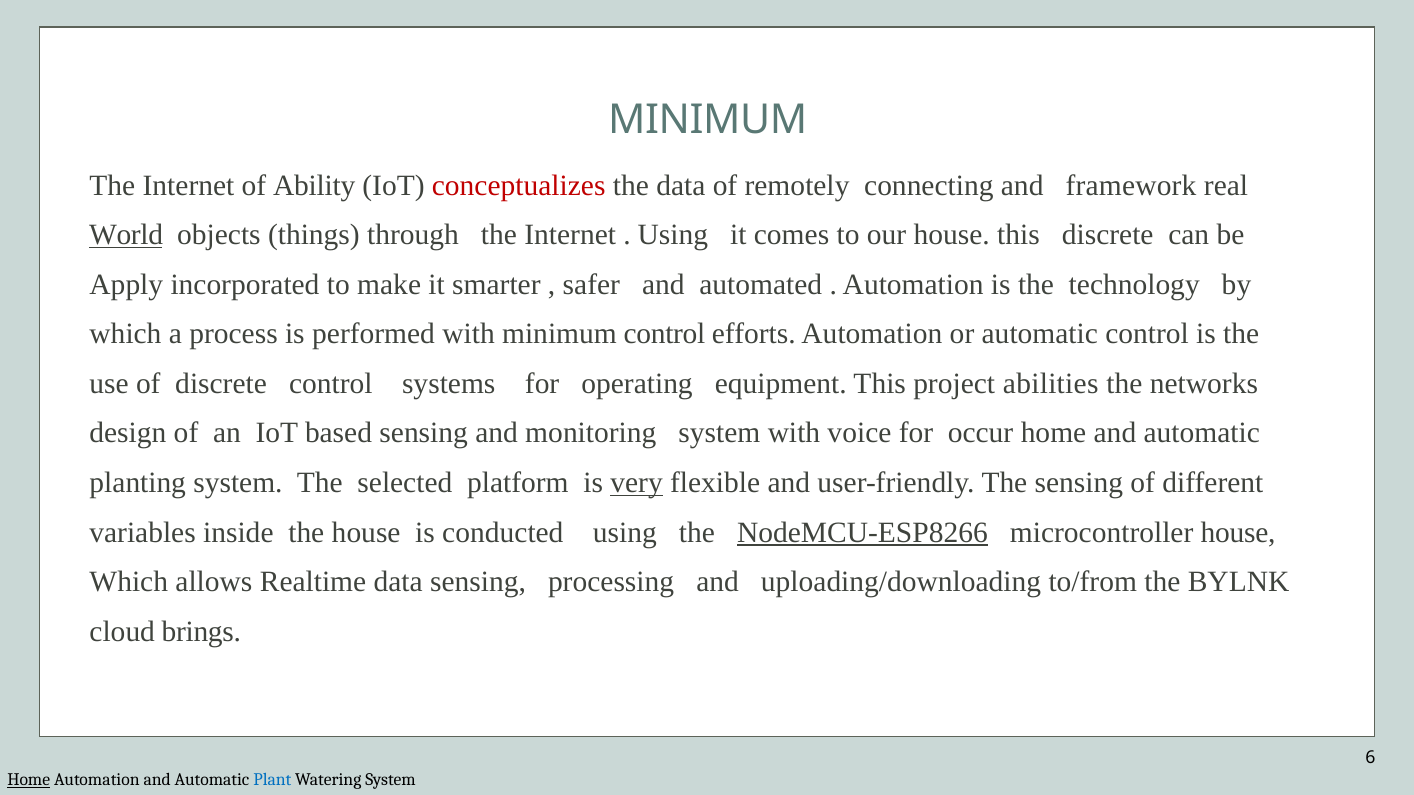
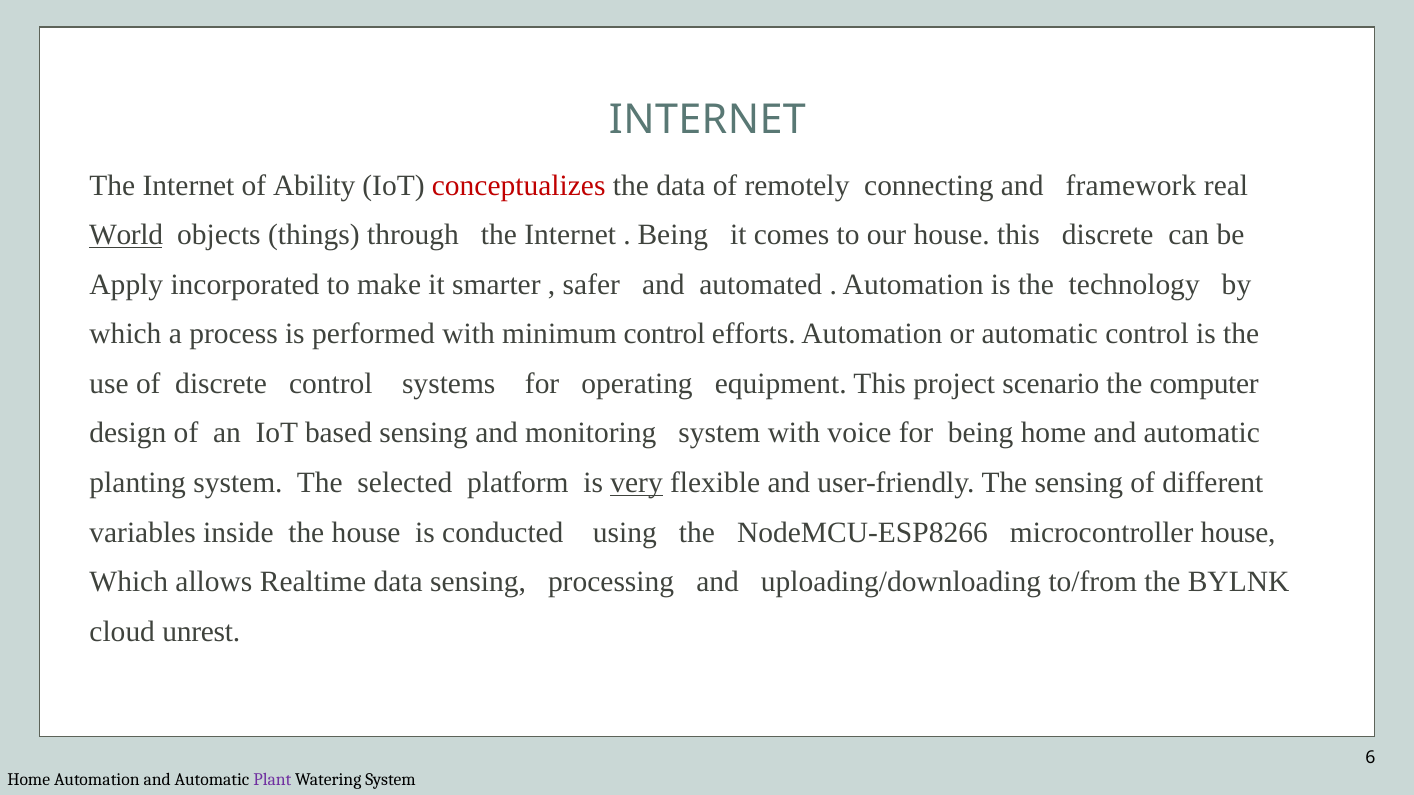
MINIMUM at (708, 120): MINIMUM -> INTERNET
Using at (673, 235): Using -> Being
abilities: abilities -> scenario
networks: networks -> computer
for occur: occur -> being
NodeMCU-ESP8266 underline: present -> none
brings: brings -> unrest
Home at (29, 780) underline: present -> none
Plant colour: blue -> purple
